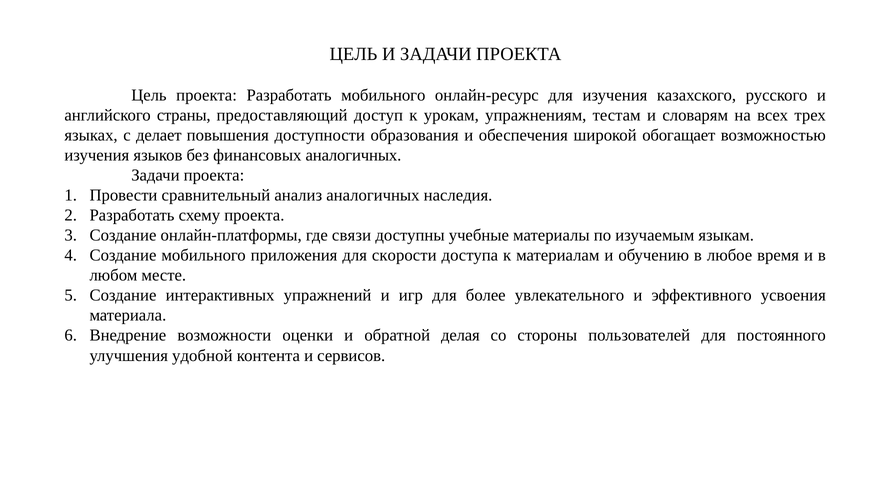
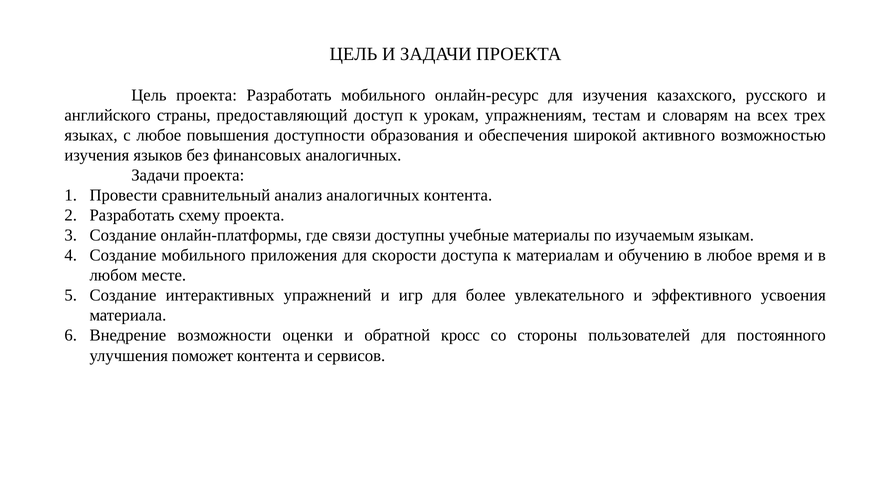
с делает: делает -> любое
обогащает: обогащает -> активного
аналогичных наследия: наследия -> контента
делая: делая -> кросс
удобной: удобной -> поможет
